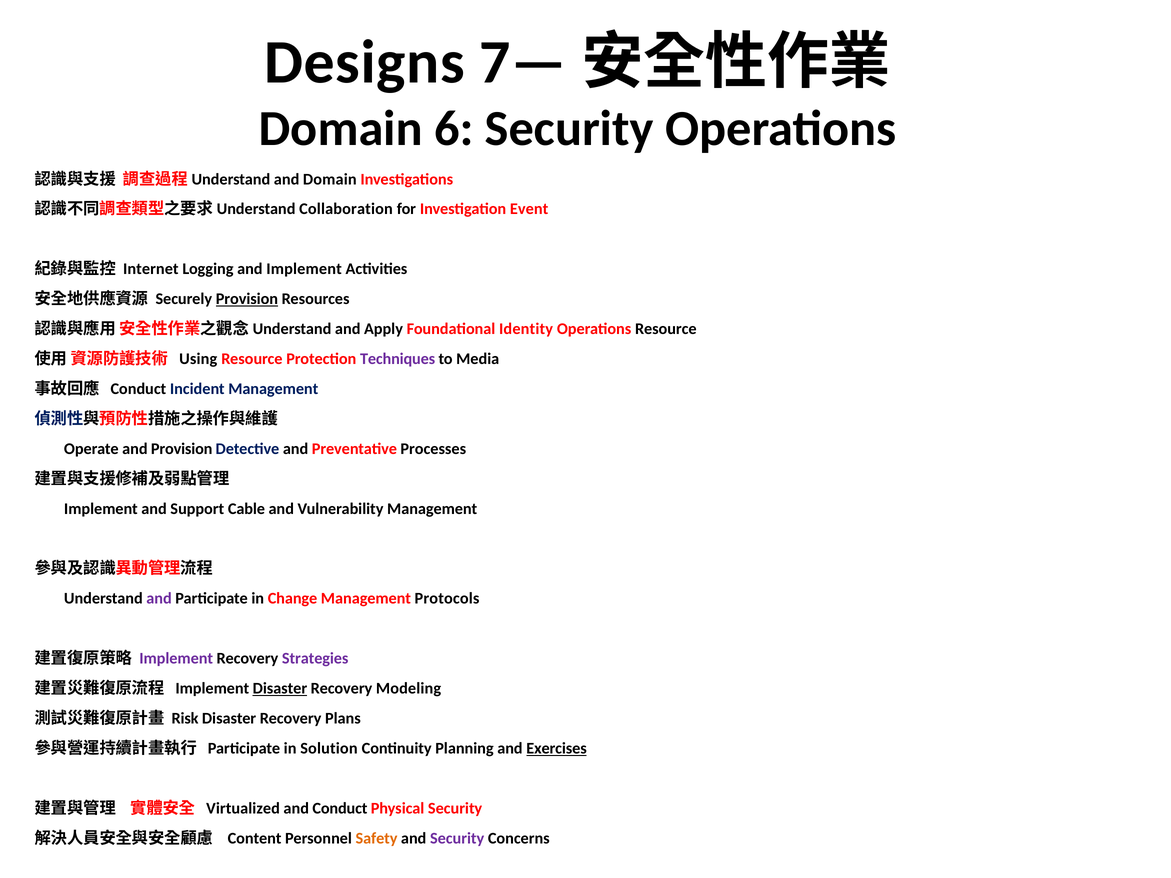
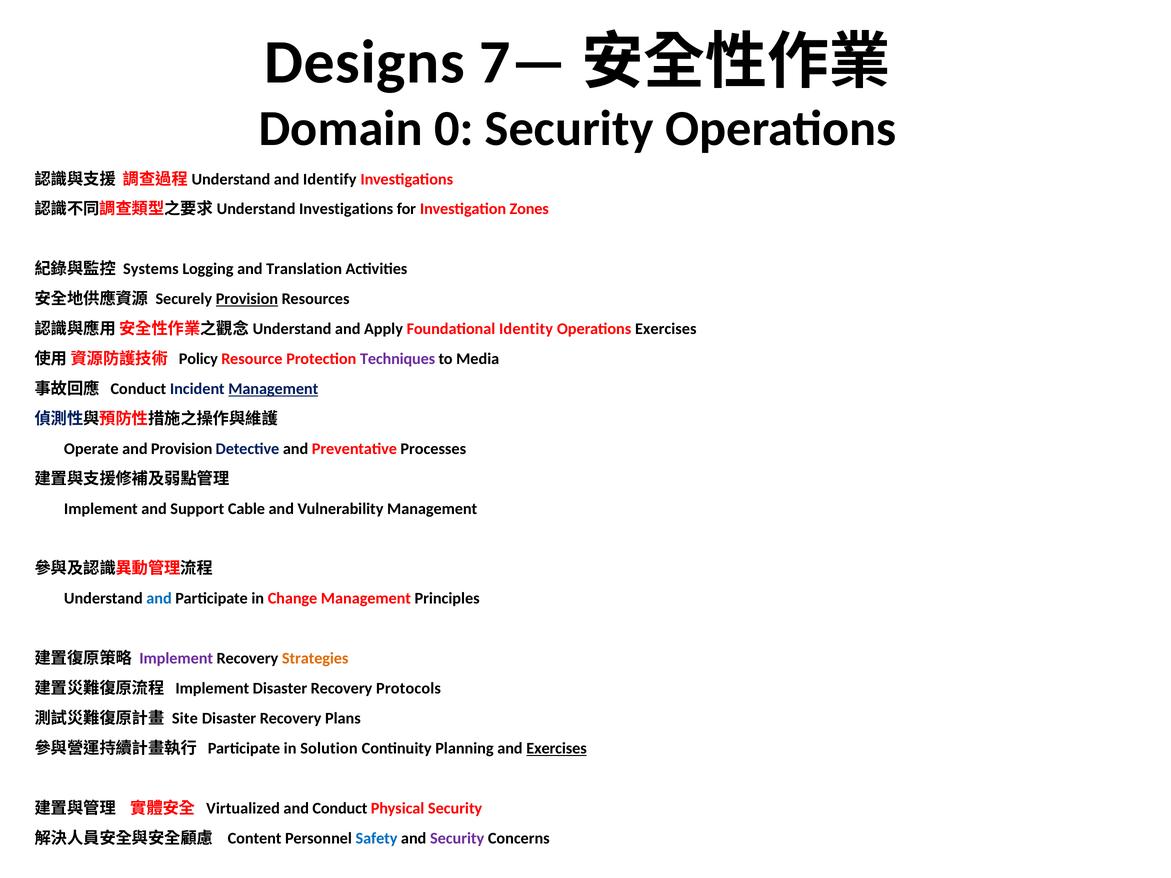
6: 6 -> 0
and Domain: Domain -> Identify
Collaboration at (346, 209): Collaboration -> Investigations
Event: Event -> Zones
Internet: Internet -> Systems
and Implement: Implement -> Translation
Operations Resource: Resource -> Exercises
Using: Using -> Policy
Management at (273, 389) underline: none -> present
and at (159, 599) colour: purple -> blue
Protocols: Protocols -> Principles
Strategies colour: purple -> orange
Disaster at (280, 689) underline: present -> none
Modeling: Modeling -> Protocols
Risk: Risk -> Site
Safety colour: orange -> blue
